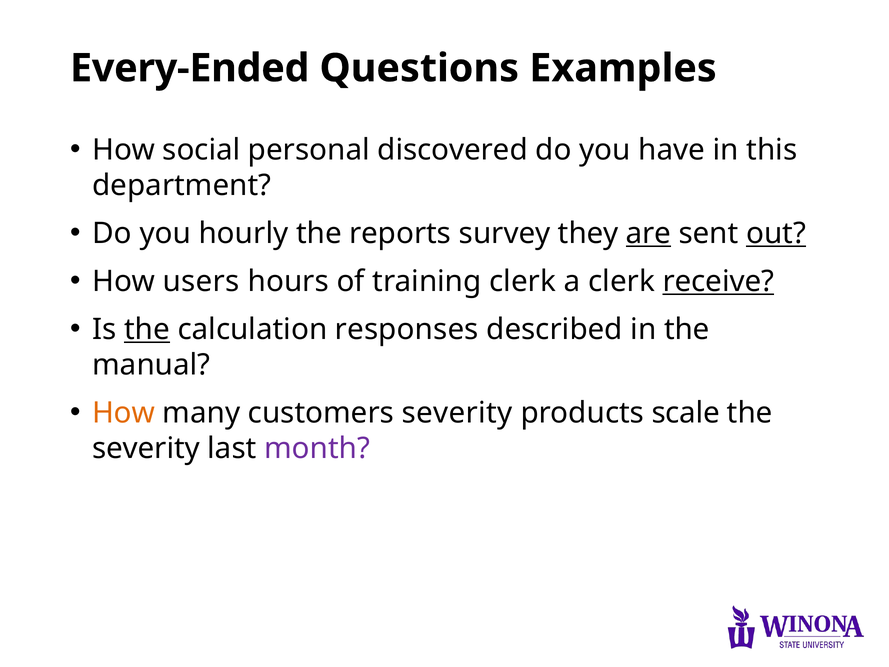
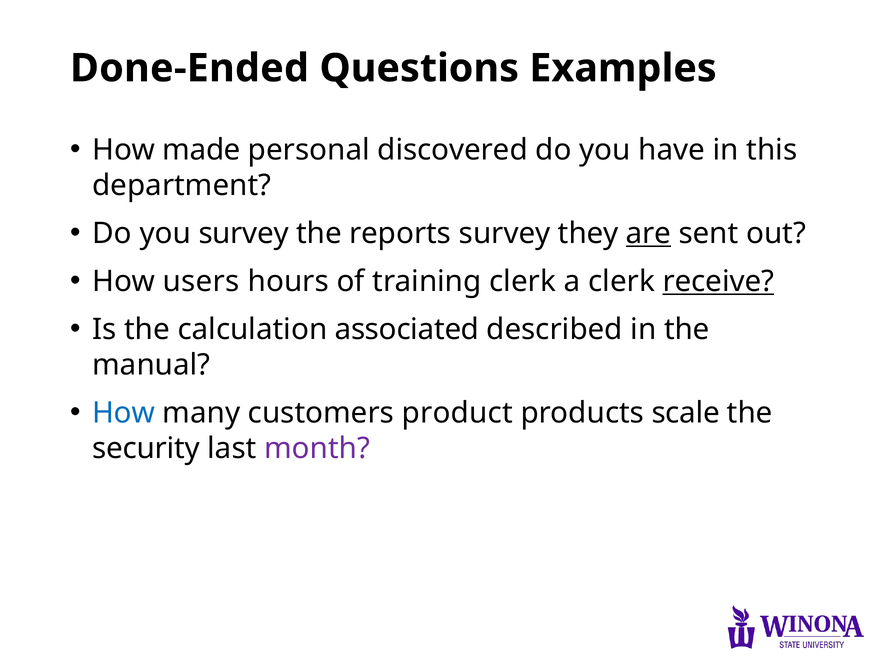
Every-Ended: Every-Ended -> Done-Ended
social: social -> made
you hourly: hourly -> survey
out underline: present -> none
the at (147, 329) underline: present -> none
responses: responses -> associated
How at (124, 413) colour: orange -> blue
customers severity: severity -> product
severity at (146, 448): severity -> security
